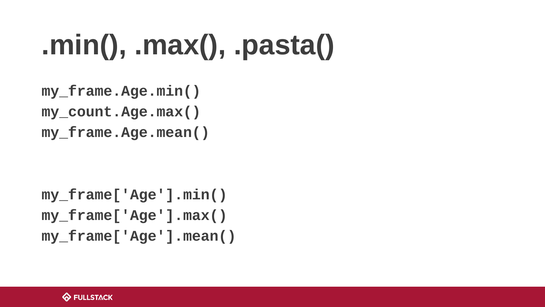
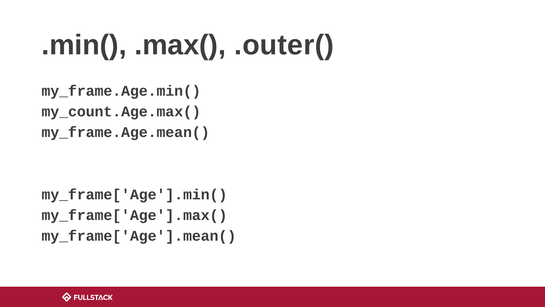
.pasta(: .pasta( -> .outer(
